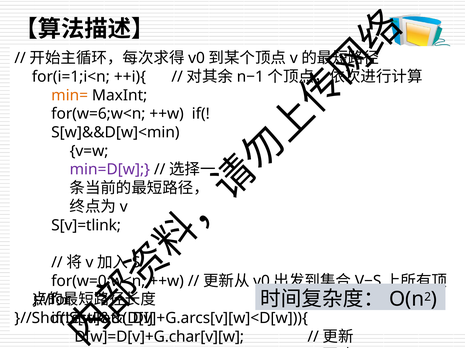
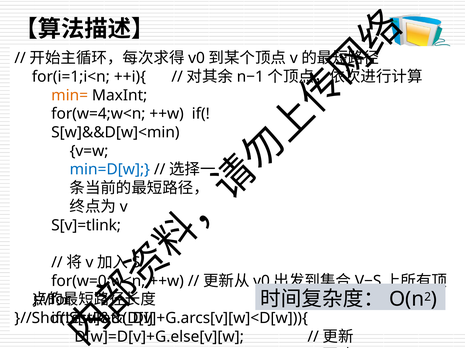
for(w=6;w<n: for(w=6;w<n -> for(w=4;w<n
min=D[w colour: purple -> blue
D[w]=D[v]+G.char[v][w: D[w]=D[v]+G.char[v][w -> D[w]=D[v]+G.else[v][w
